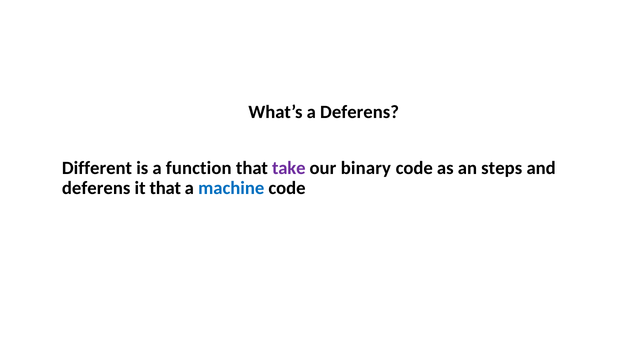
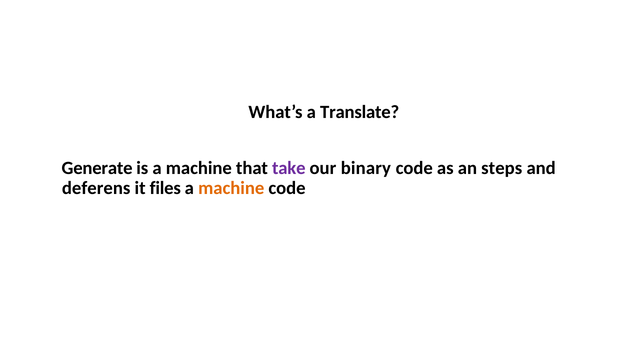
a Deferens: Deferens -> Translate
Different: Different -> Generate
is a function: function -> machine
it that: that -> files
machine at (231, 188) colour: blue -> orange
